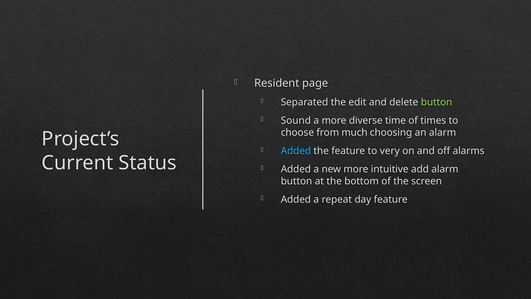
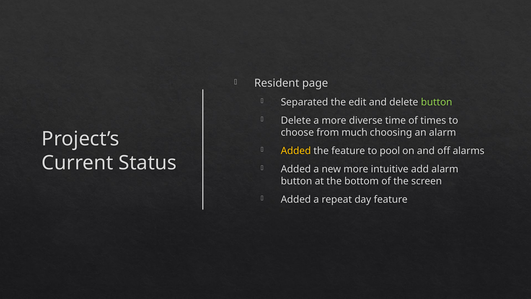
Sound at (296, 120): Sound -> Delete
Added at (296, 151) colour: light blue -> yellow
very: very -> pool
